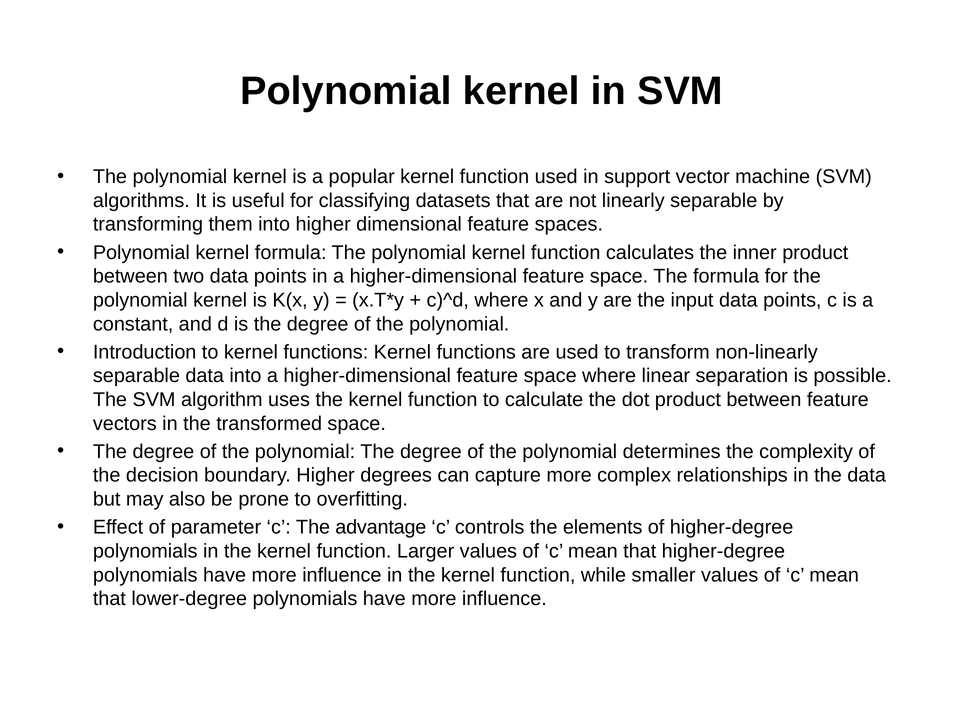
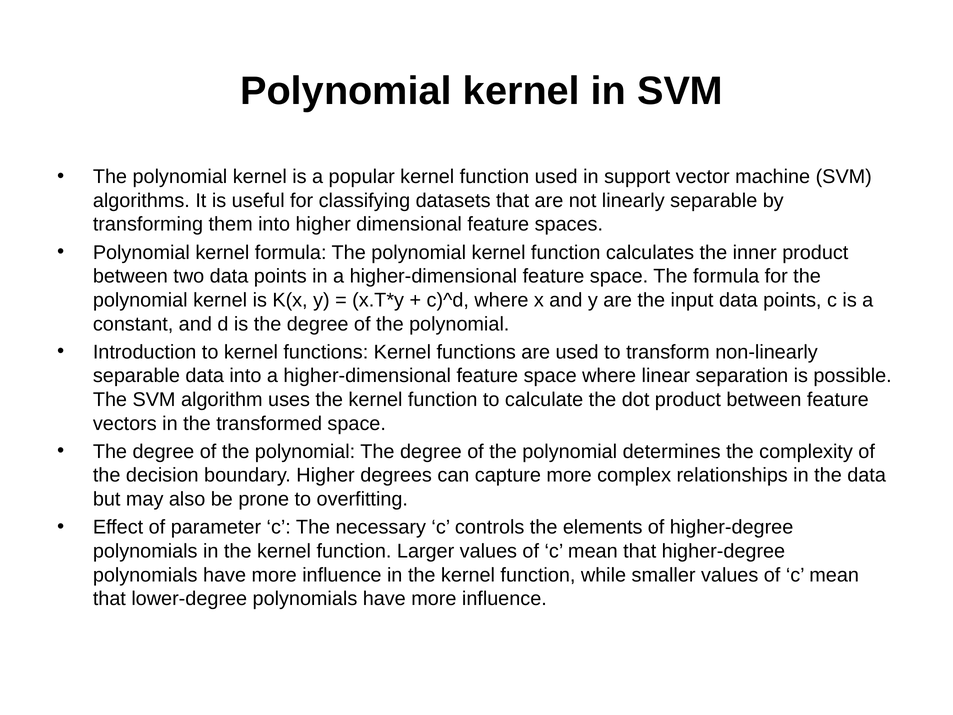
advantage: advantage -> necessary
